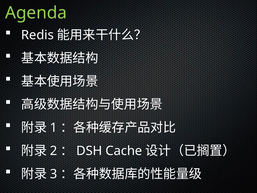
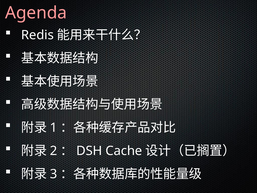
Agenda colour: light green -> pink
